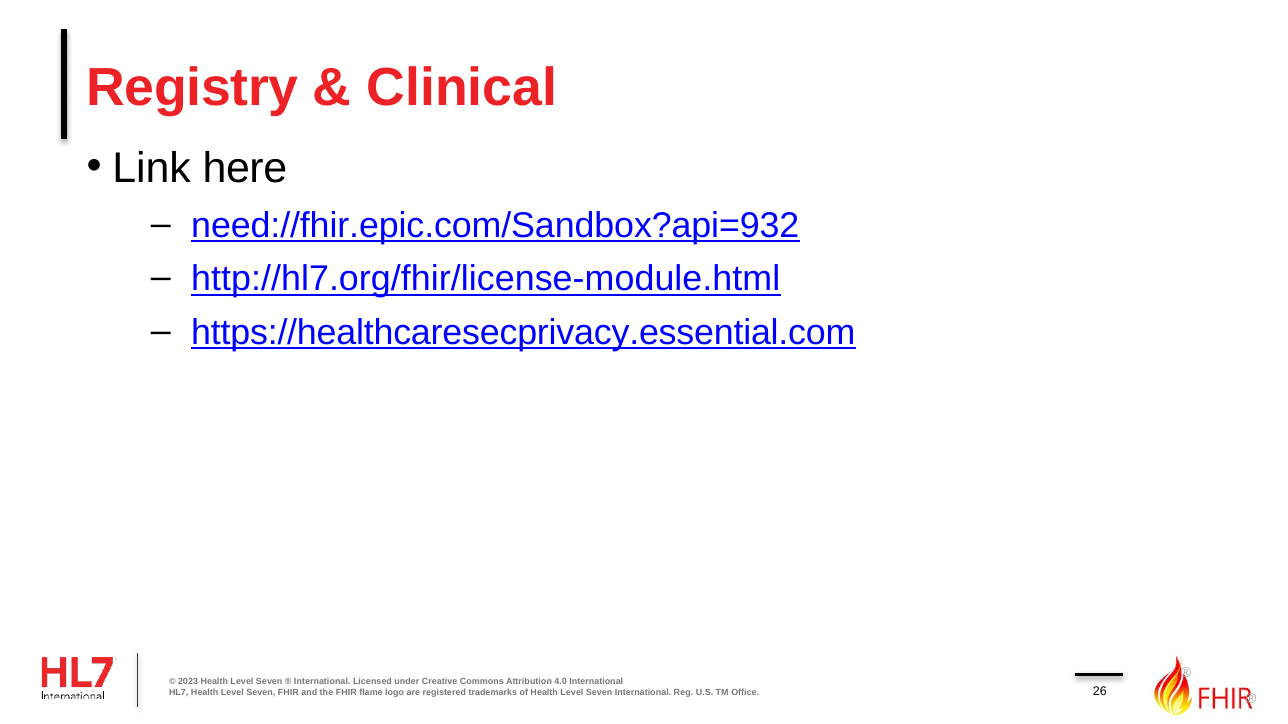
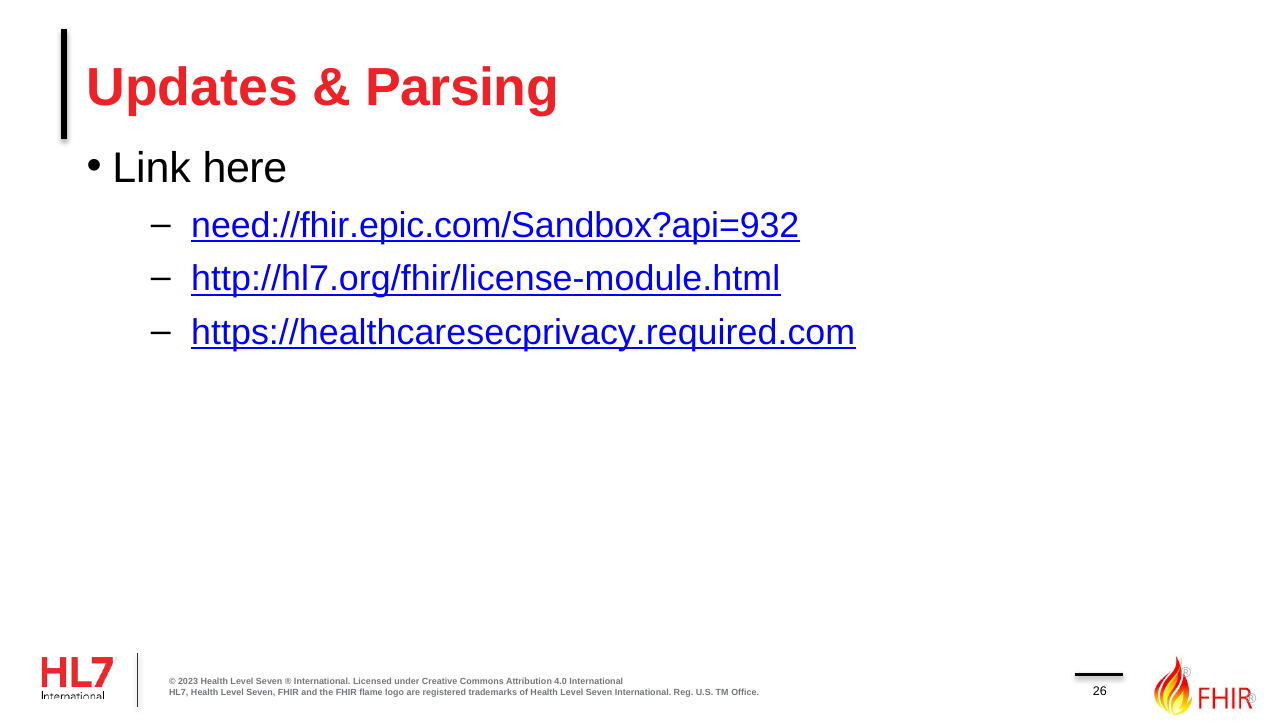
Registry: Registry -> Updates
Clinical: Clinical -> Parsing
https://healthcaresecprivacy.essential.com: https://healthcaresecprivacy.essential.com -> https://healthcaresecprivacy.required.com
